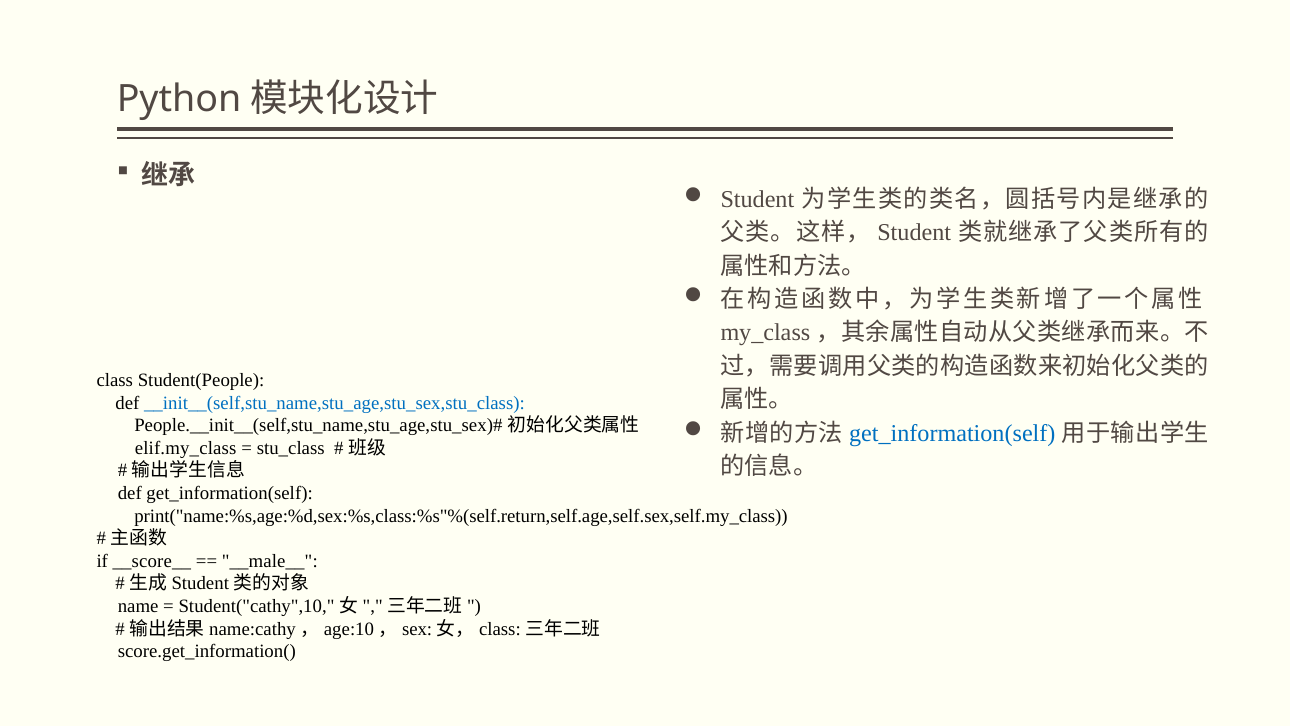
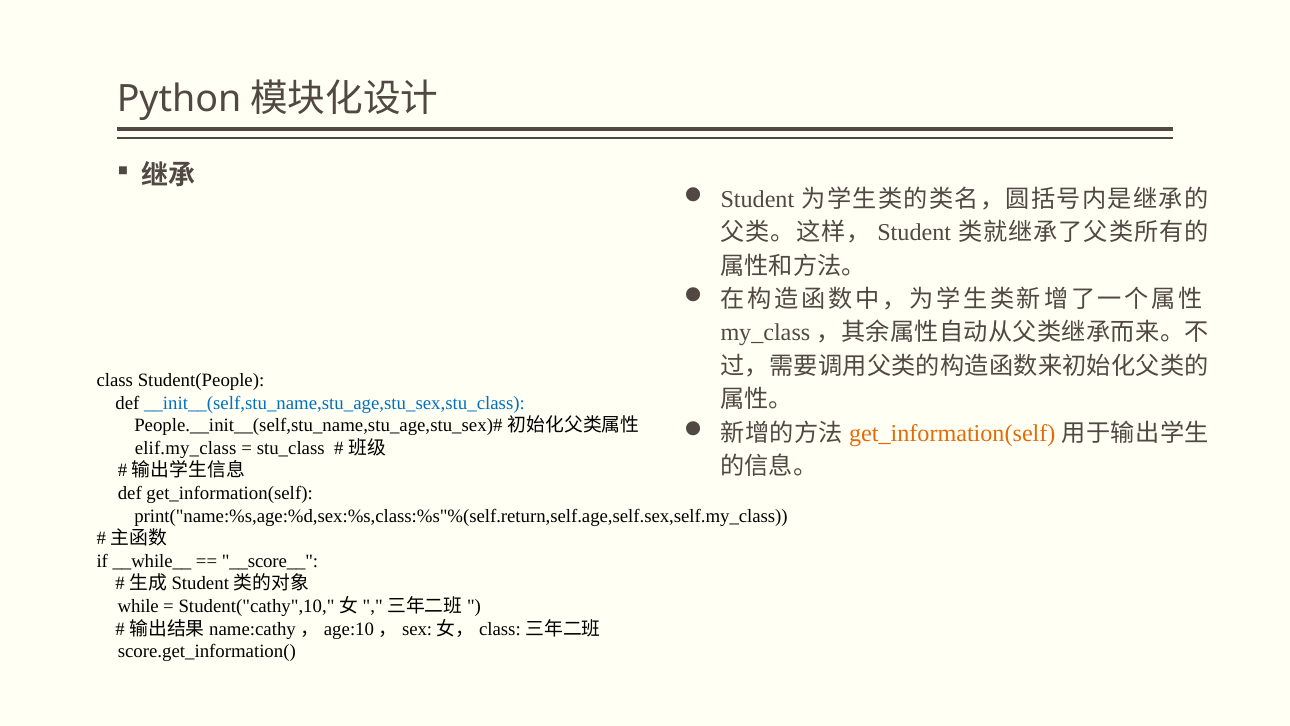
get_information(self at (952, 433) colour: blue -> orange
__score__: __score__ -> __while__
__male__: __male__ -> __score__
name: name -> while
